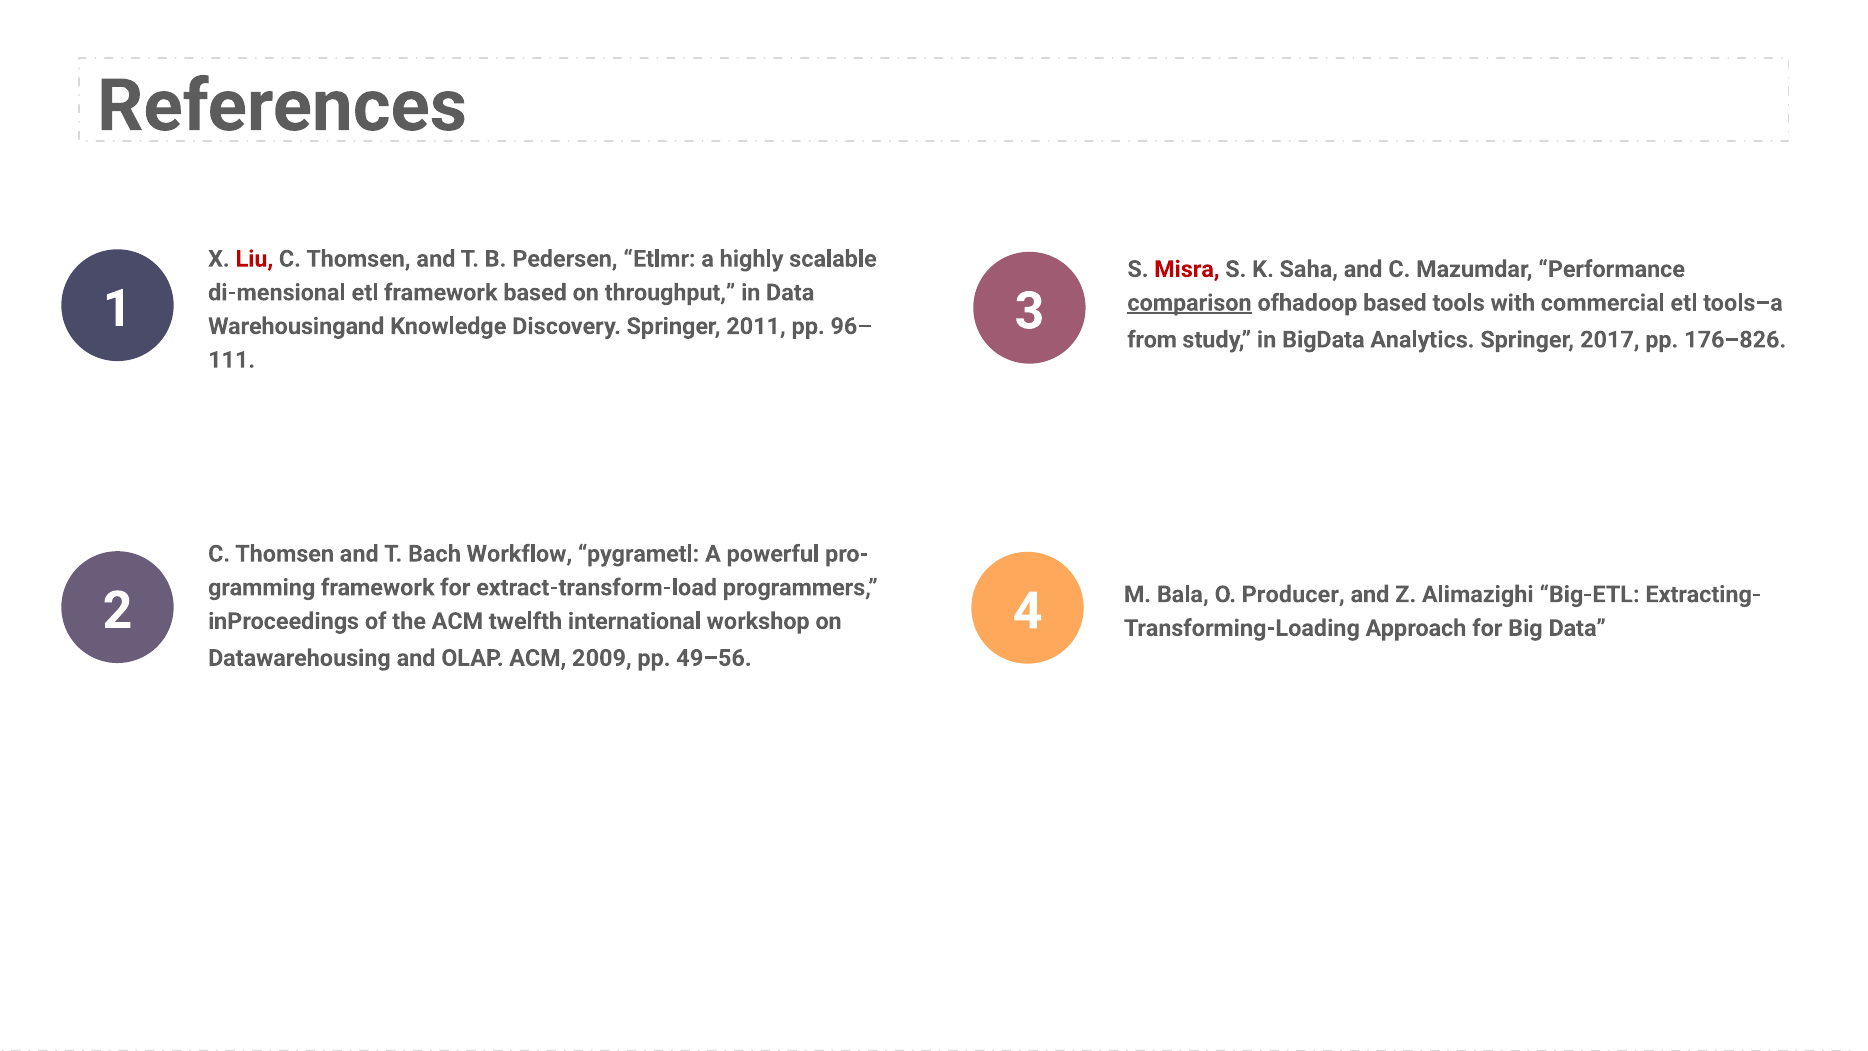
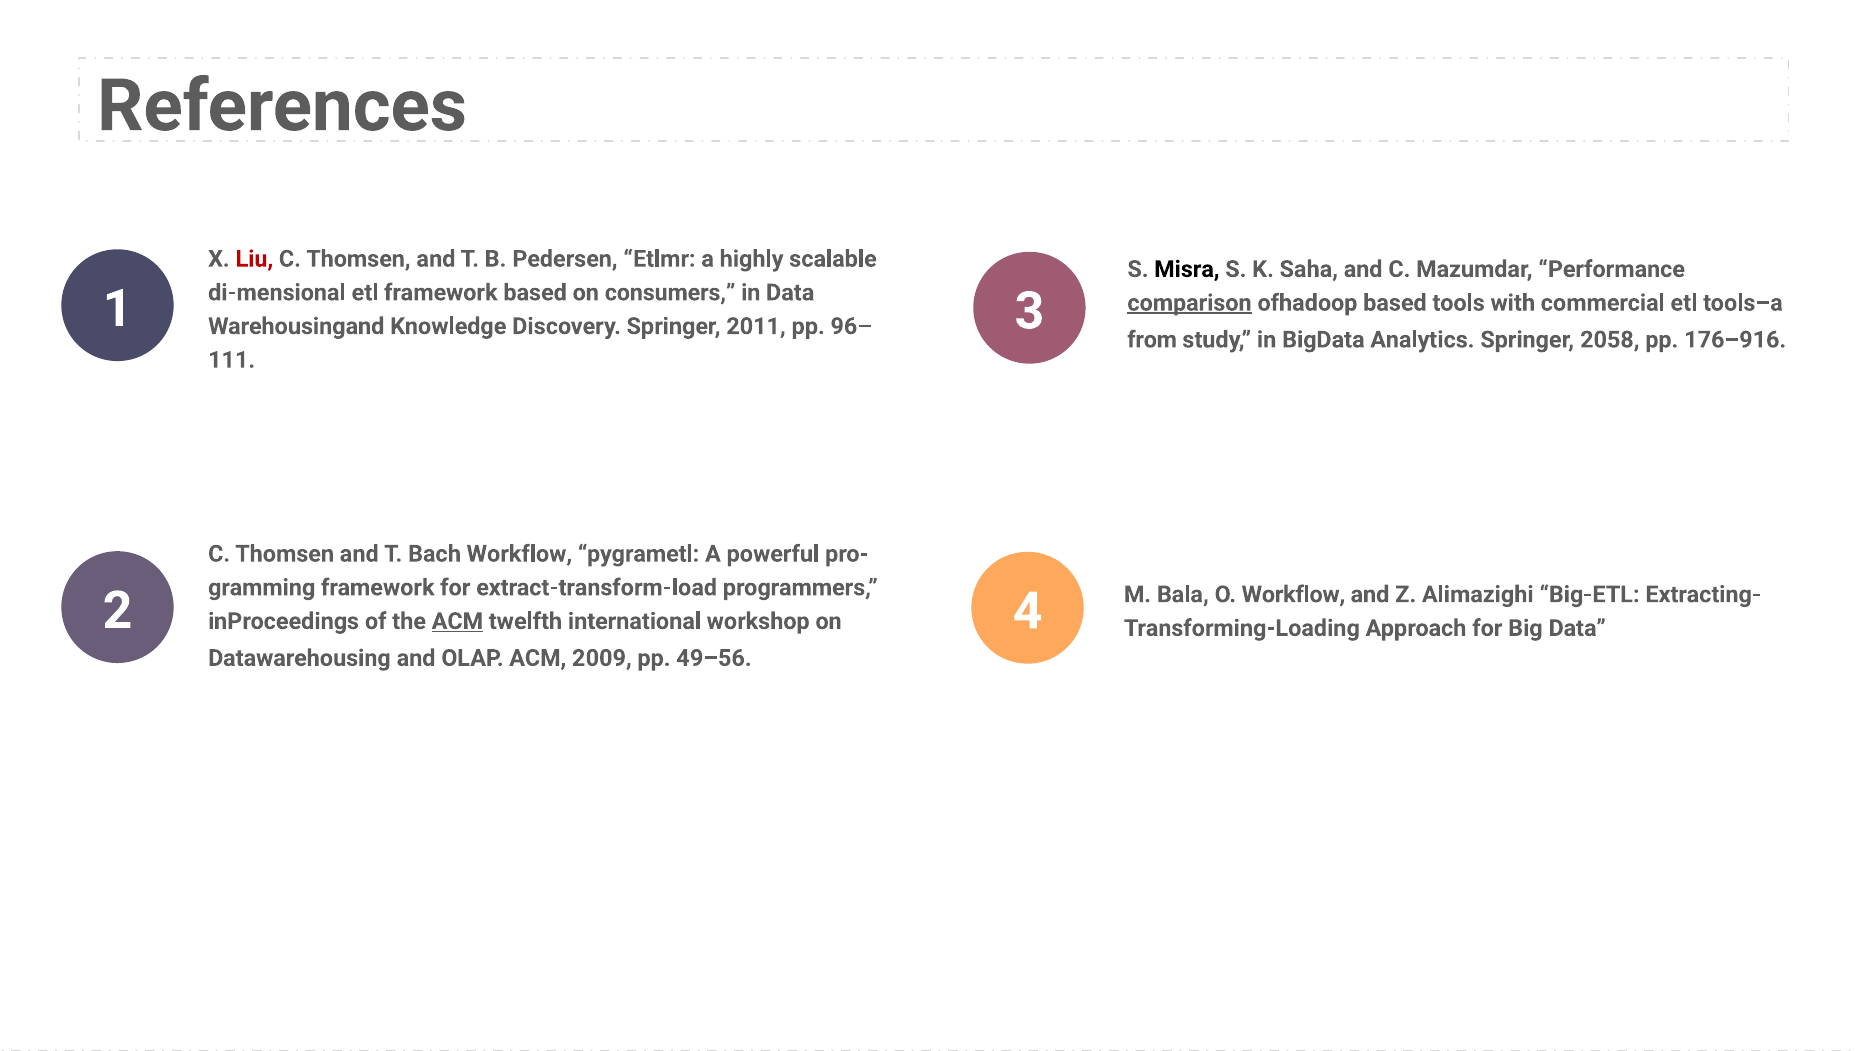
Misra colour: red -> black
throughput: throughput -> consumers
2017: 2017 -> 2058
176–826: 176–826 -> 176–916
O Producer: Producer -> Workflow
ACM at (457, 621) underline: none -> present
